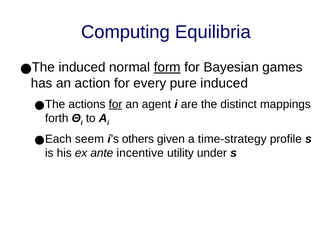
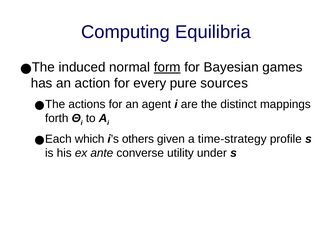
pure induced: induced -> sources
for at (115, 104) underline: present -> none
seem: seem -> which
incentive: incentive -> converse
